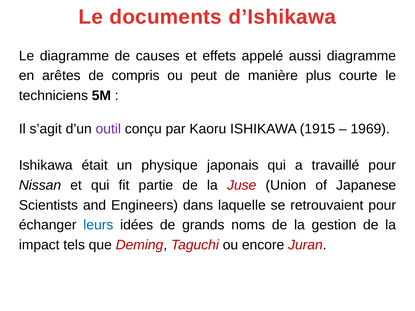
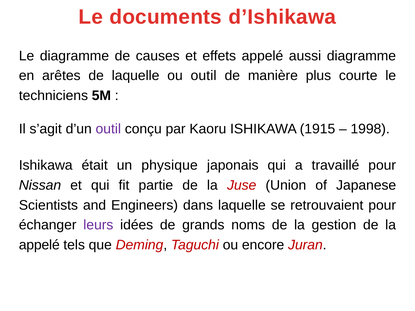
de compris: compris -> laquelle
ou peut: peut -> outil
1969: 1969 -> 1998
leurs colour: blue -> purple
impact at (39, 245): impact -> appelé
